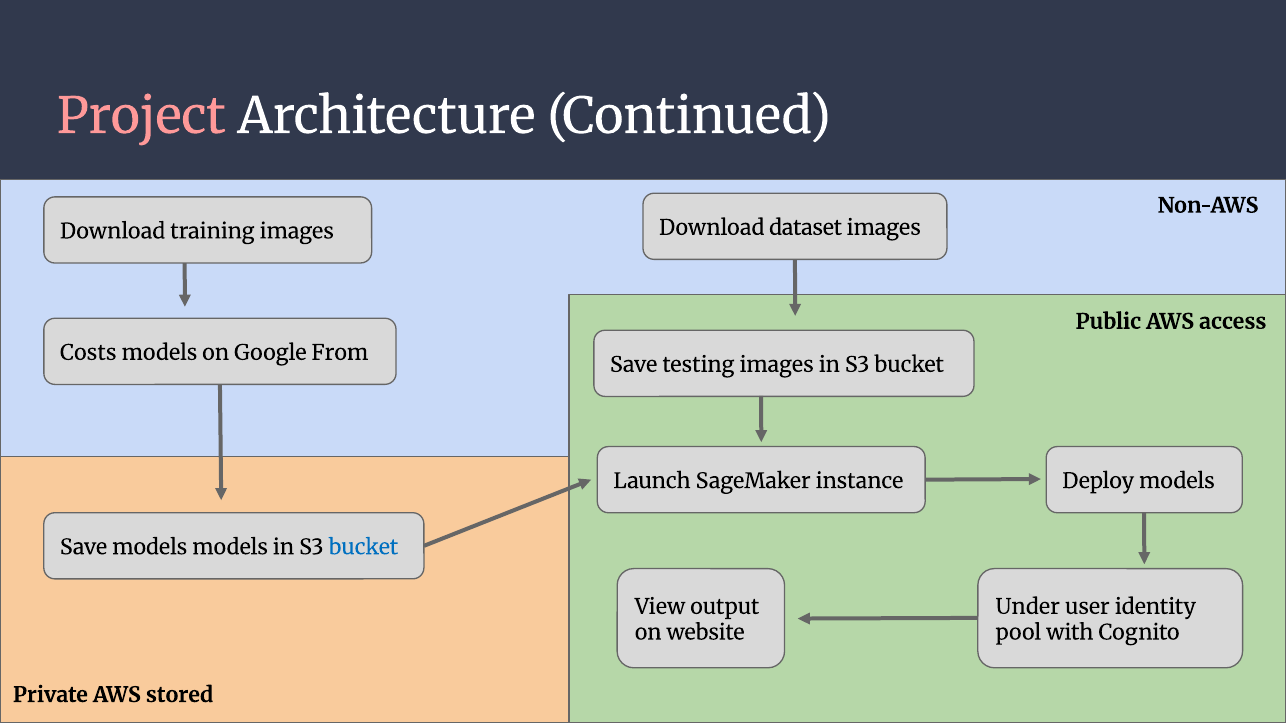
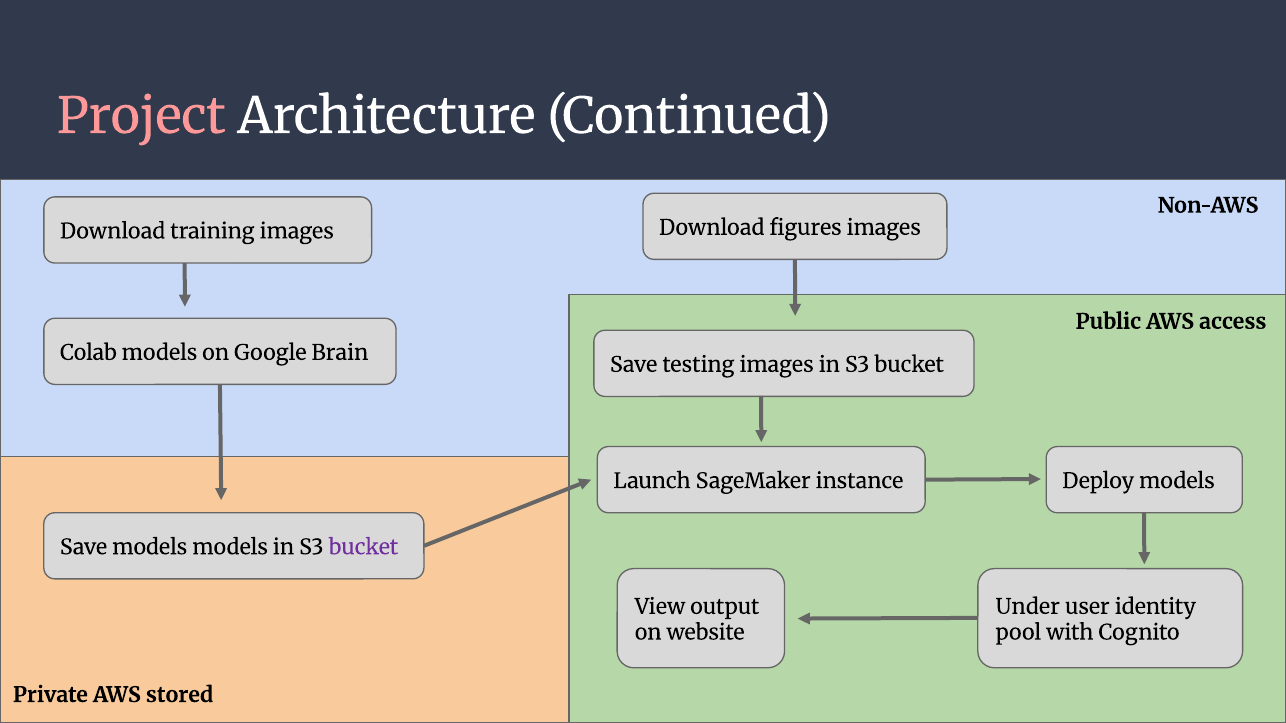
dataset: dataset -> figures
Costs: Costs -> Colab
From: From -> Brain
bucket at (363, 548) colour: blue -> purple
